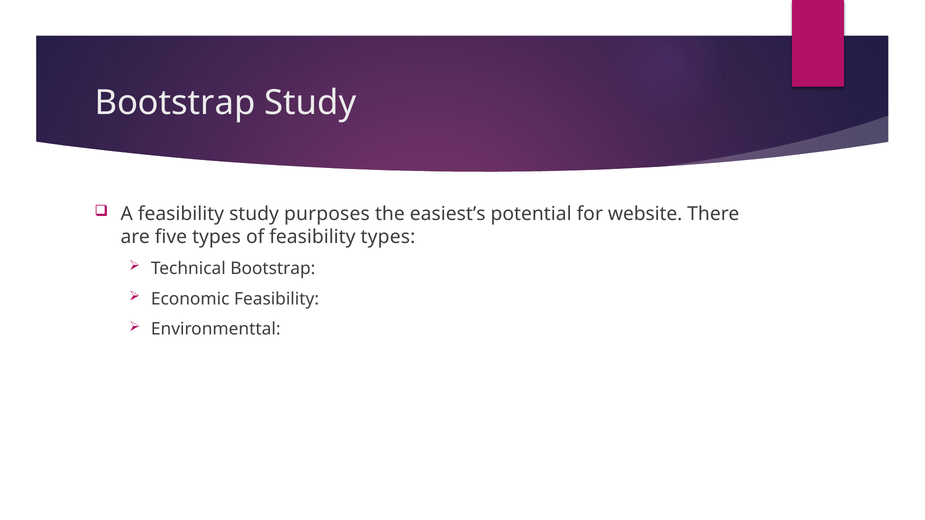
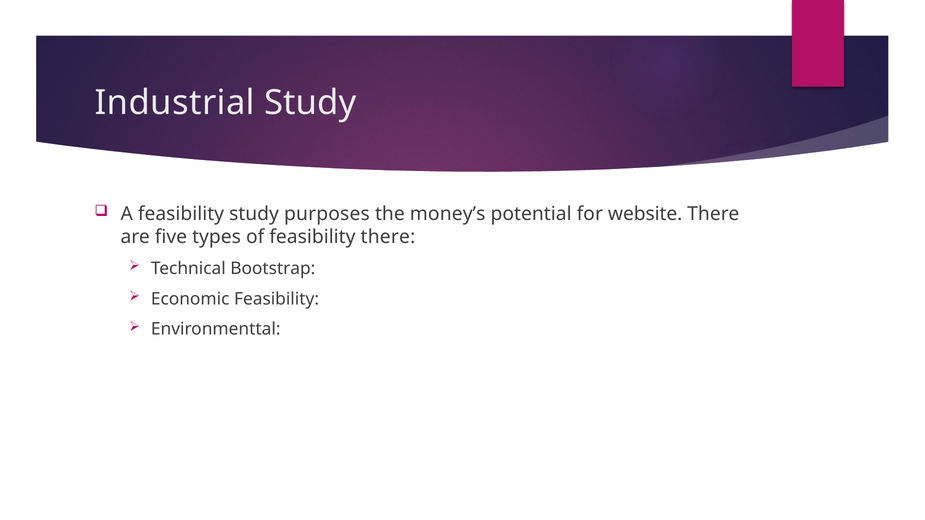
Bootstrap at (175, 103): Bootstrap -> Industrial
easiest’s: easiest’s -> money’s
feasibility types: types -> there
